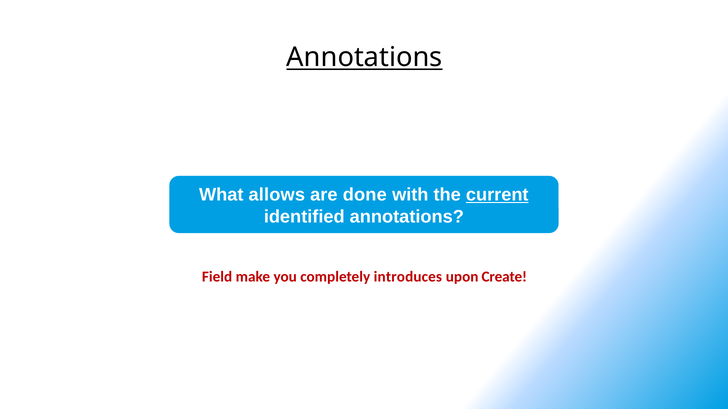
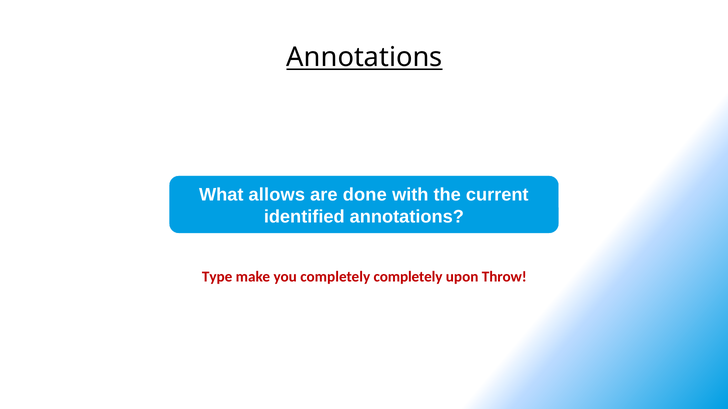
current underline: present -> none
Field: Field -> Type
completely introduces: introduces -> completely
Create: Create -> Throw
